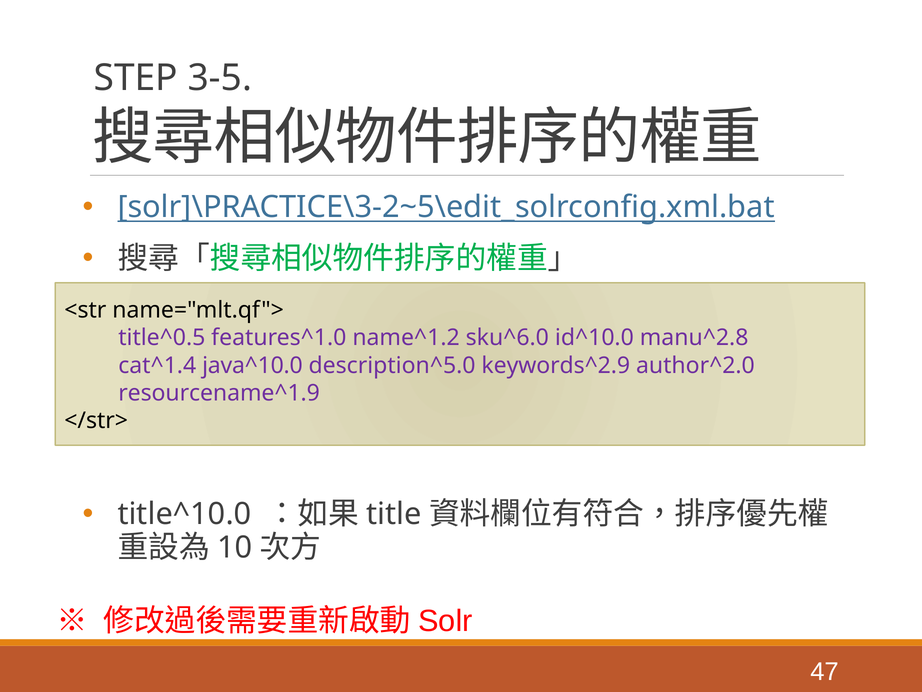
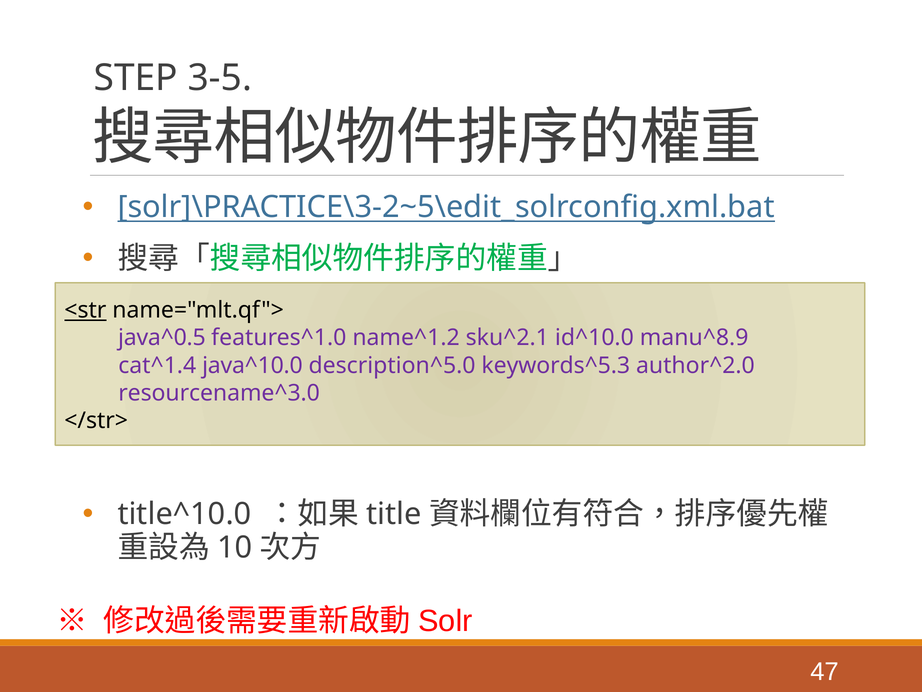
<str underline: none -> present
title^0.5: title^0.5 -> java^0.5
sku^6.0: sku^6.0 -> sku^2.1
manu^2.8: manu^2.8 -> manu^8.9
keywords^2.9: keywords^2.9 -> keywords^5.3
resourcename^1.9: resourcename^1.9 -> resourcename^3.0
